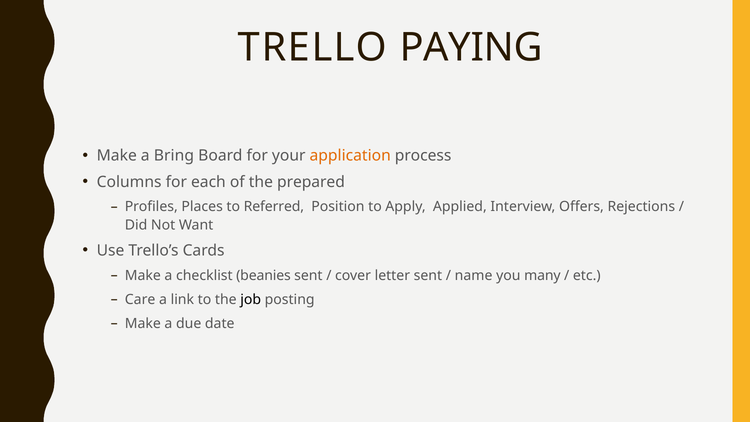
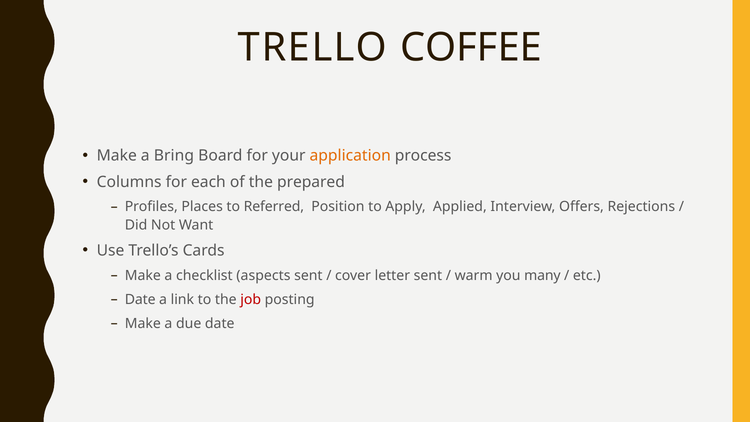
PAYING: PAYING -> COFFEE
beanies: beanies -> aspects
name: name -> warm
Care at (140, 299): Care -> Date
job colour: black -> red
